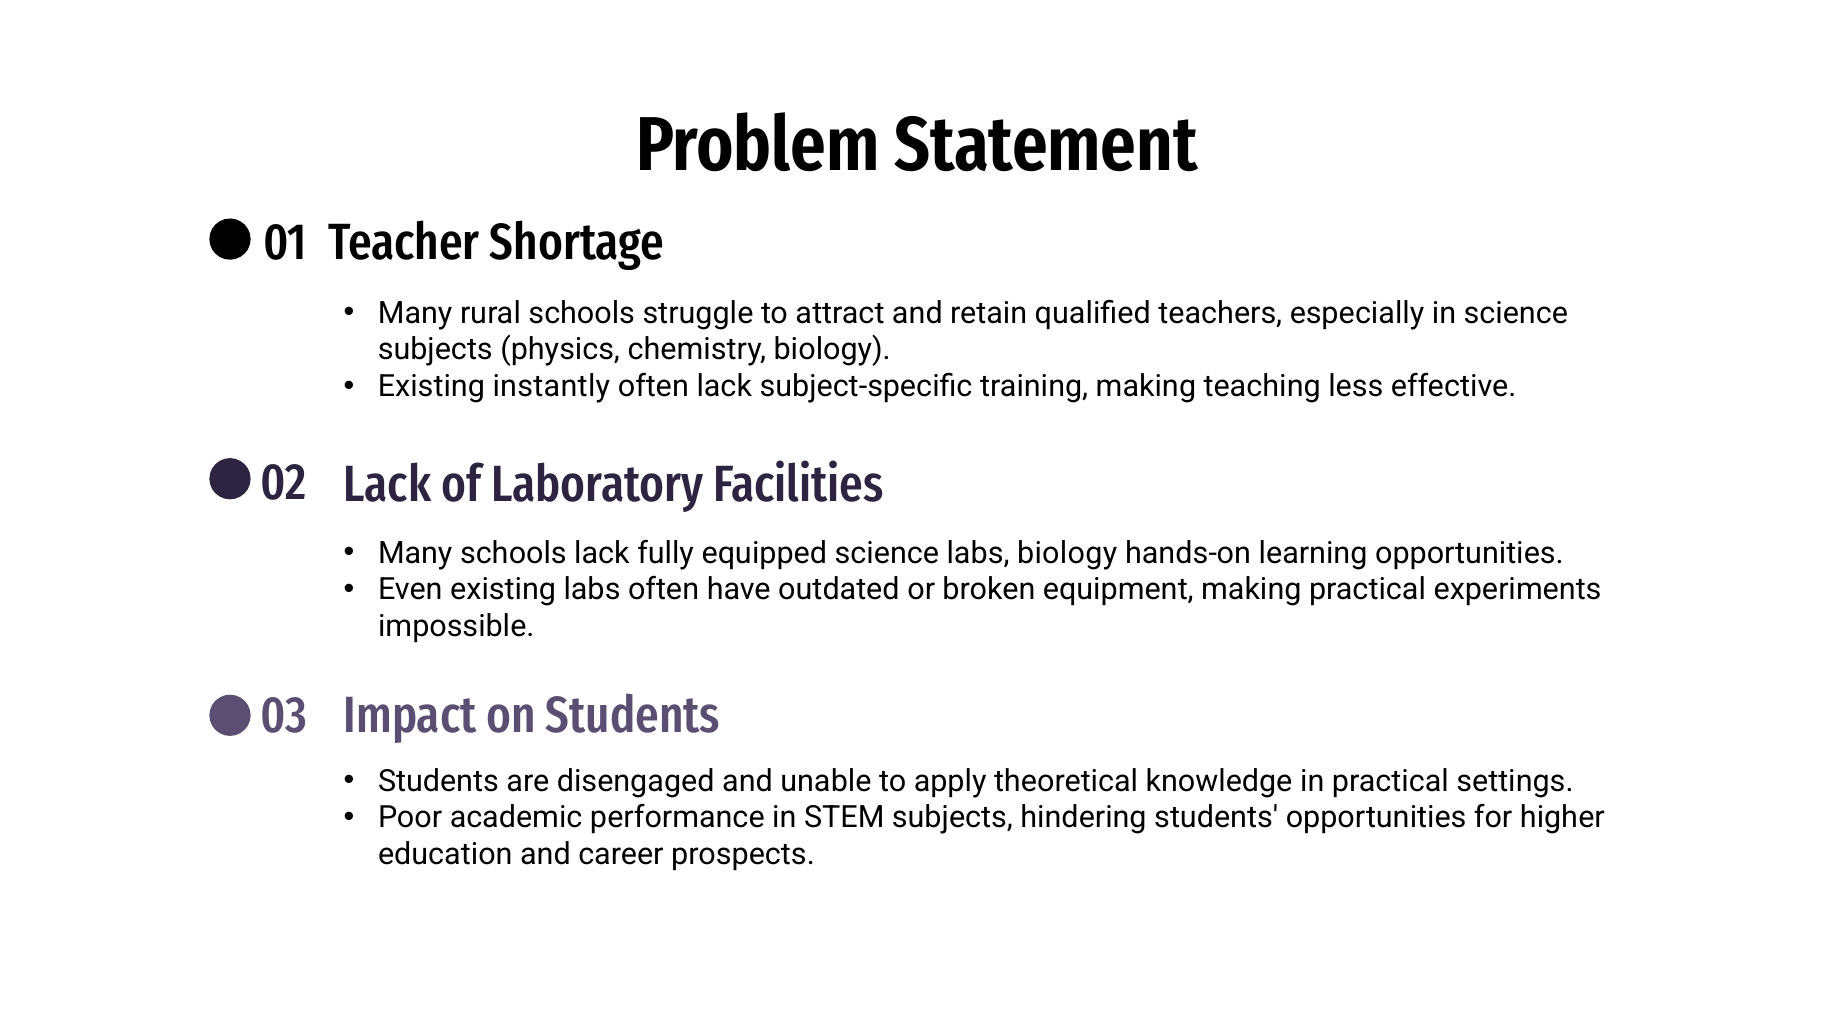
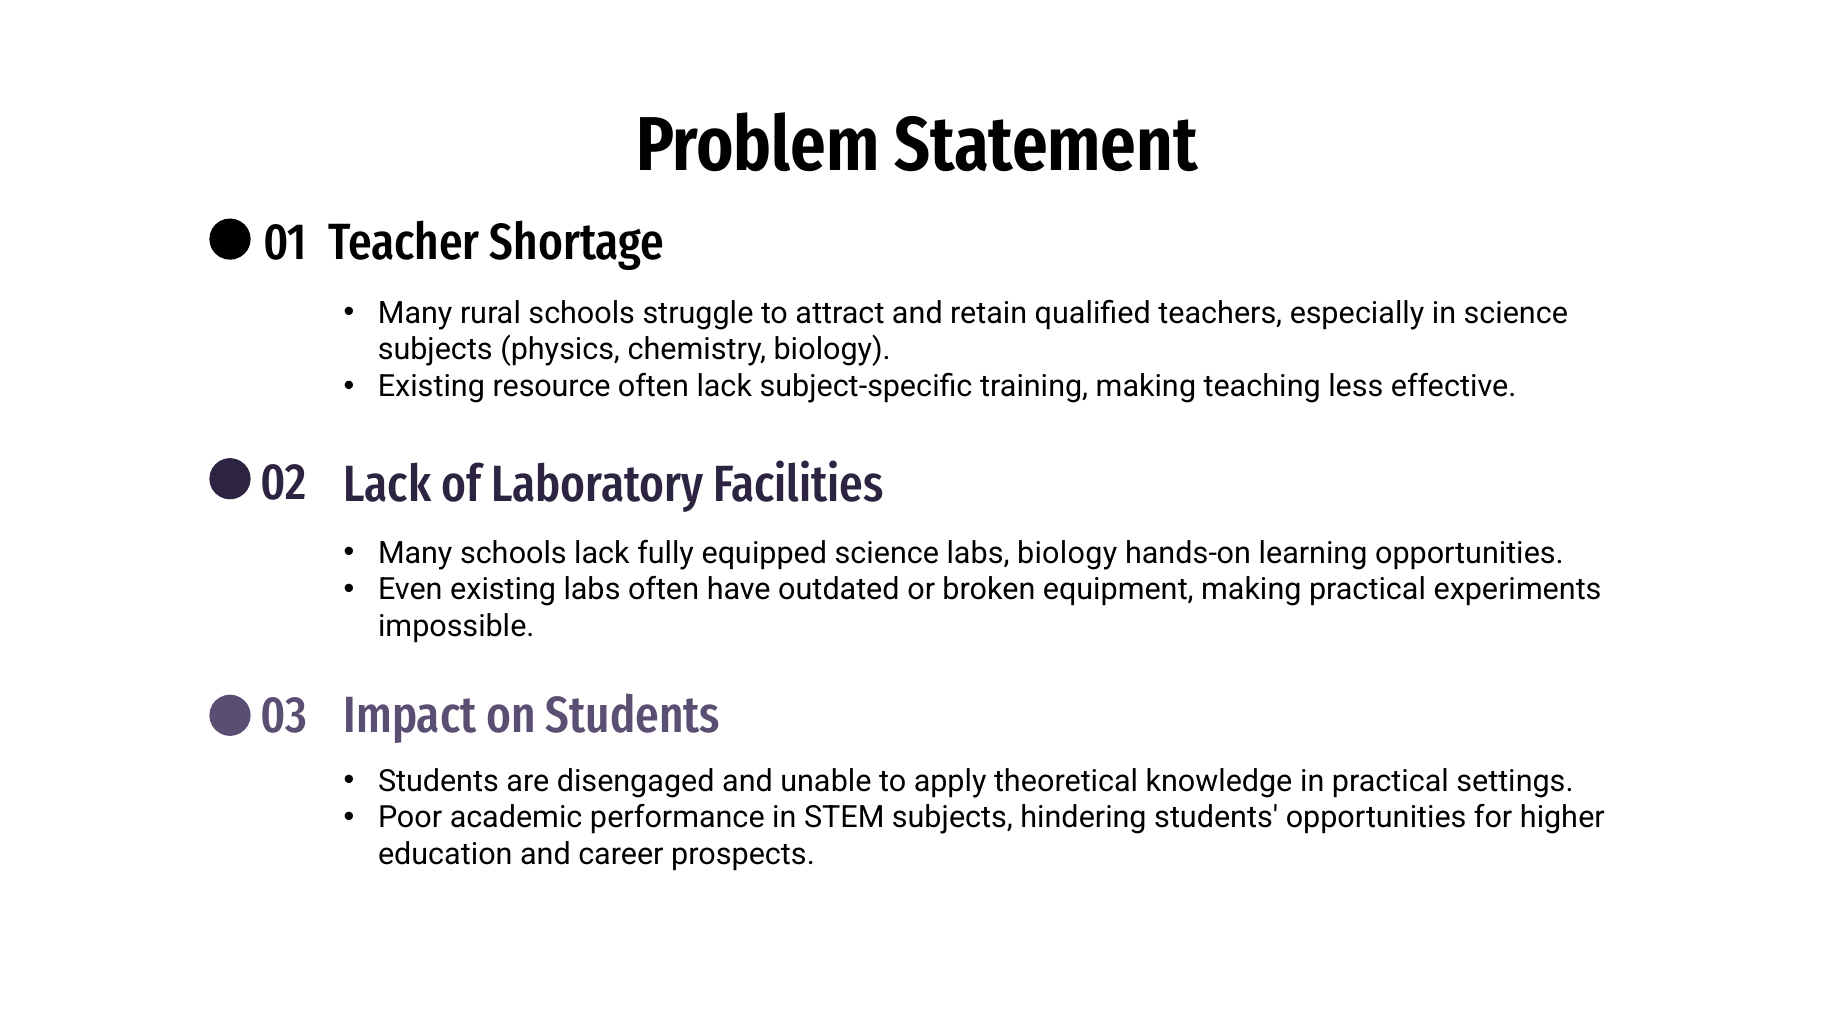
instantly: instantly -> resource
